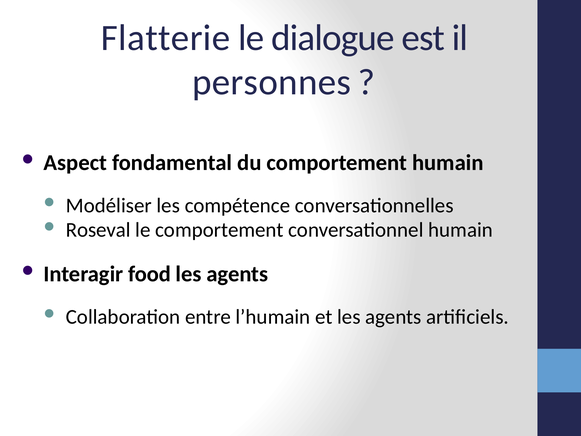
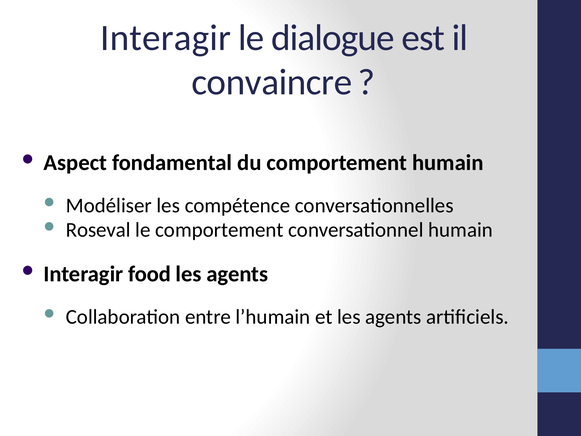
Flatterie at (166, 38): Flatterie -> Interagir
personnes: personnes -> convaincre
